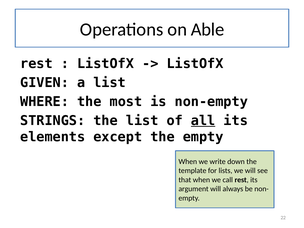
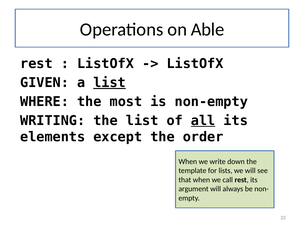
list at (110, 83) underline: none -> present
STRINGS: STRINGS -> WRITING
the empty: empty -> order
